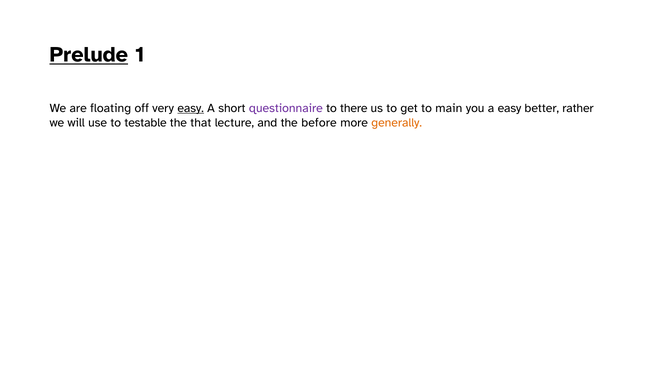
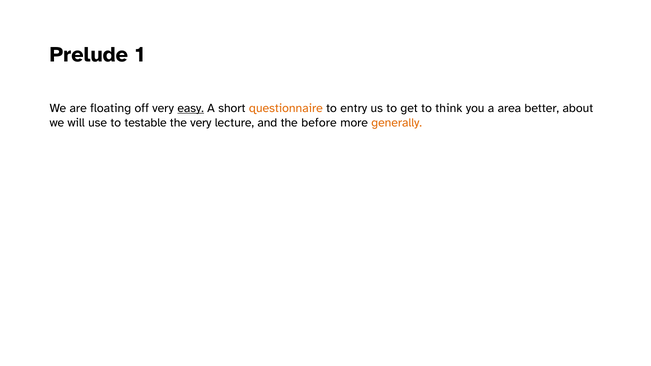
Prelude underline: present -> none
questionnaire colour: purple -> orange
there: there -> entry
main: main -> think
a easy: easy -> area
rather: rather -> about
the that: that -> very
